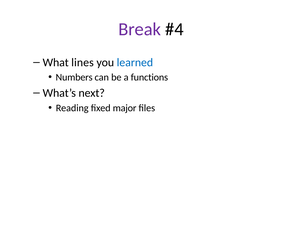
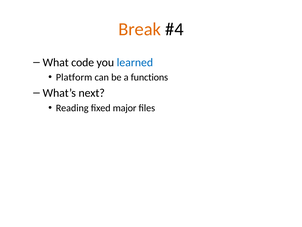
Break colour: purple -> orange
lines: lines -> code
Numbers: Numbers -> Platform
